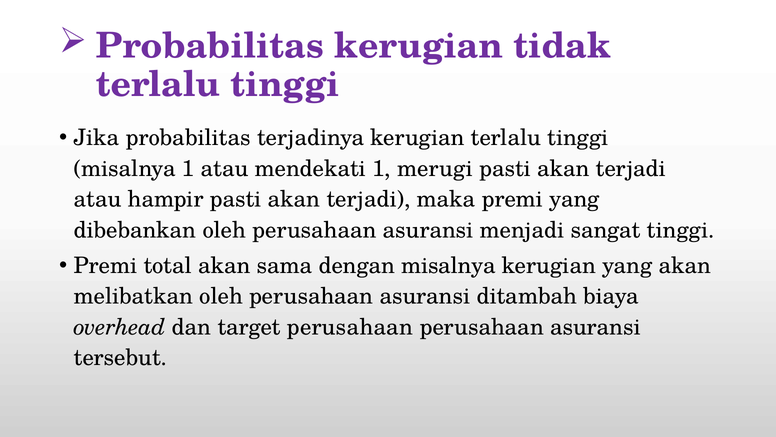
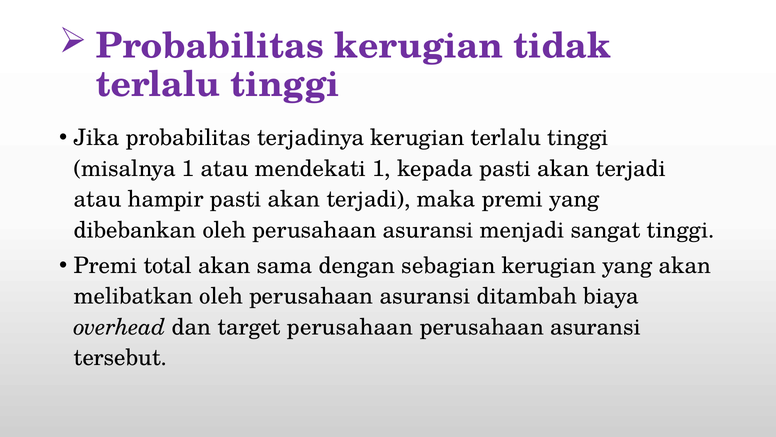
merugi: merugi -> kepada
dengan misalnya: misalnya -> sebagian
